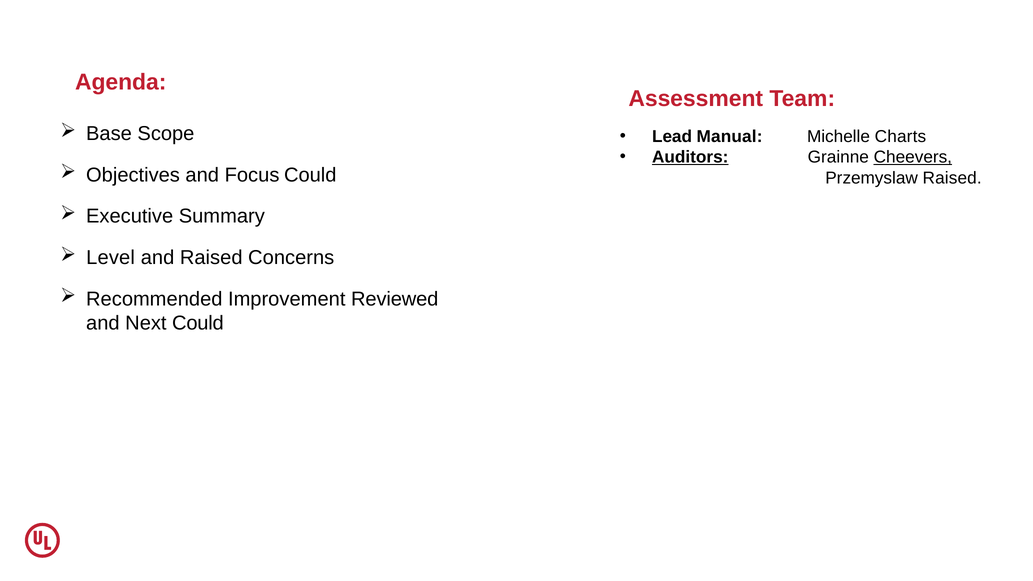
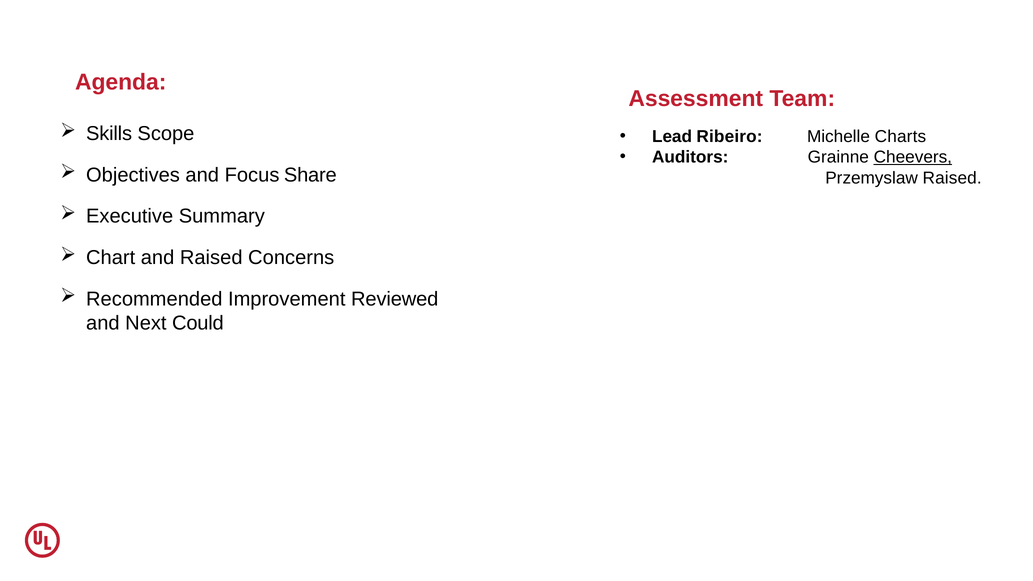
Base: Base -> Skills
Manual: Manual -> Ribeiro
Auditors underline: present -> none
Focus Could: Could -> Share
Level: Level -> Chart
